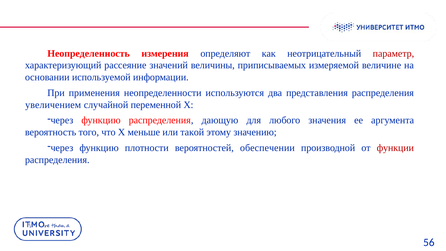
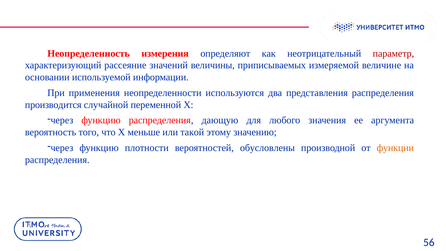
увеличением: увеличением -> производится
обеспечении: обеспечении -> обусловлены
функции colour: red -> orange
